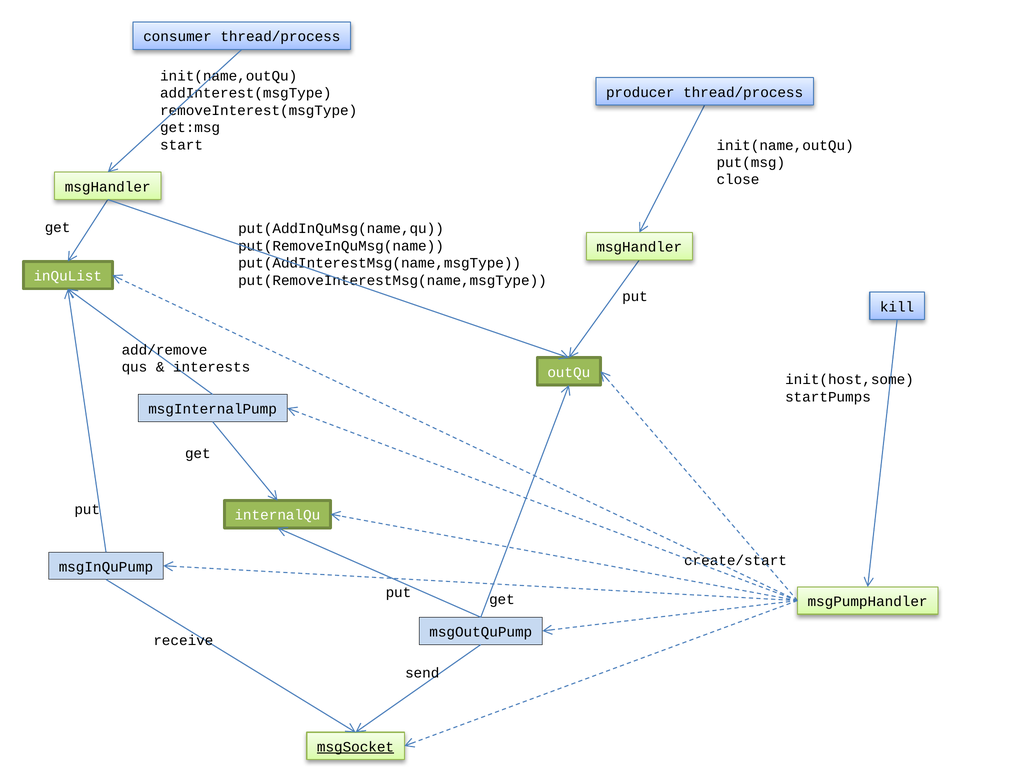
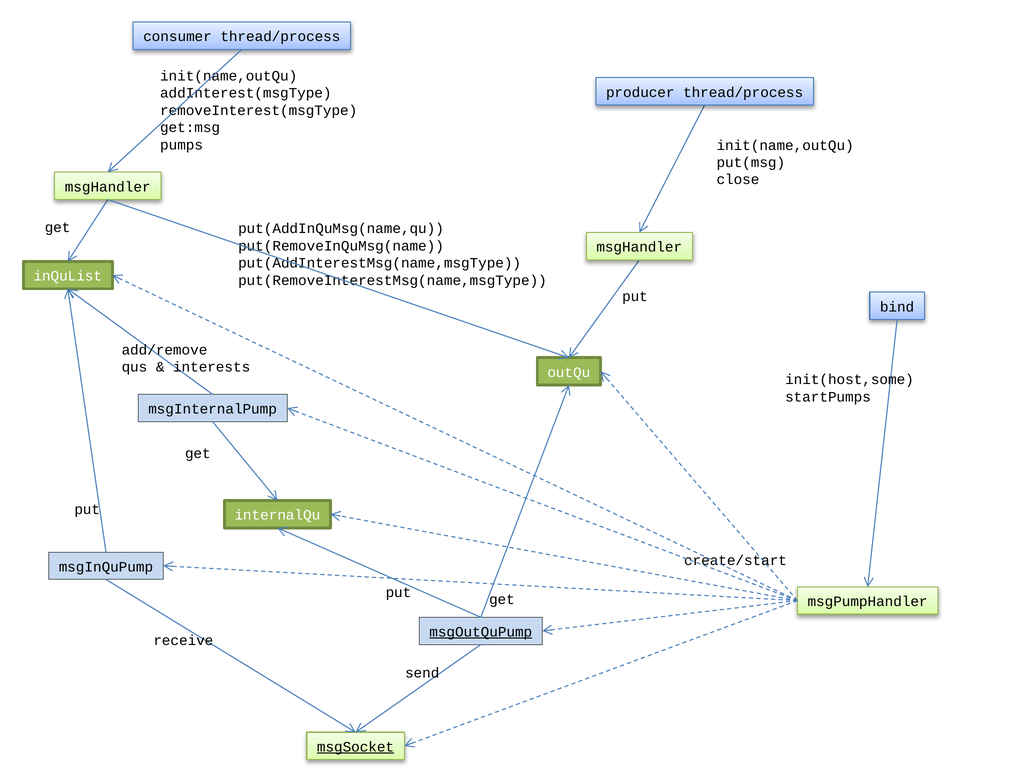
start: start -> pumps
kill: kill -> bind
msgOutQuPump underline: none -> present
